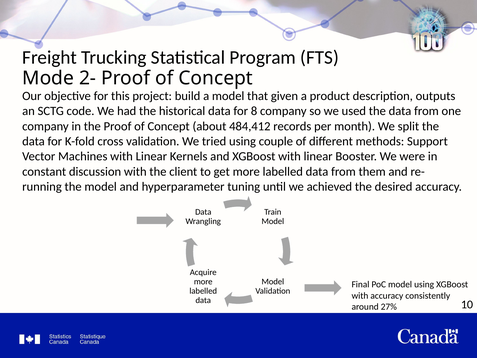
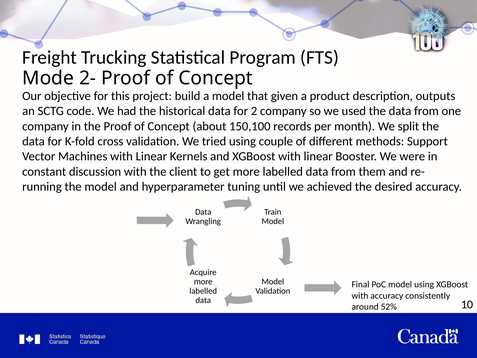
8: 8 -> 2
484,412: 484,412 -> 150,100
27%: 27% -> 52%
